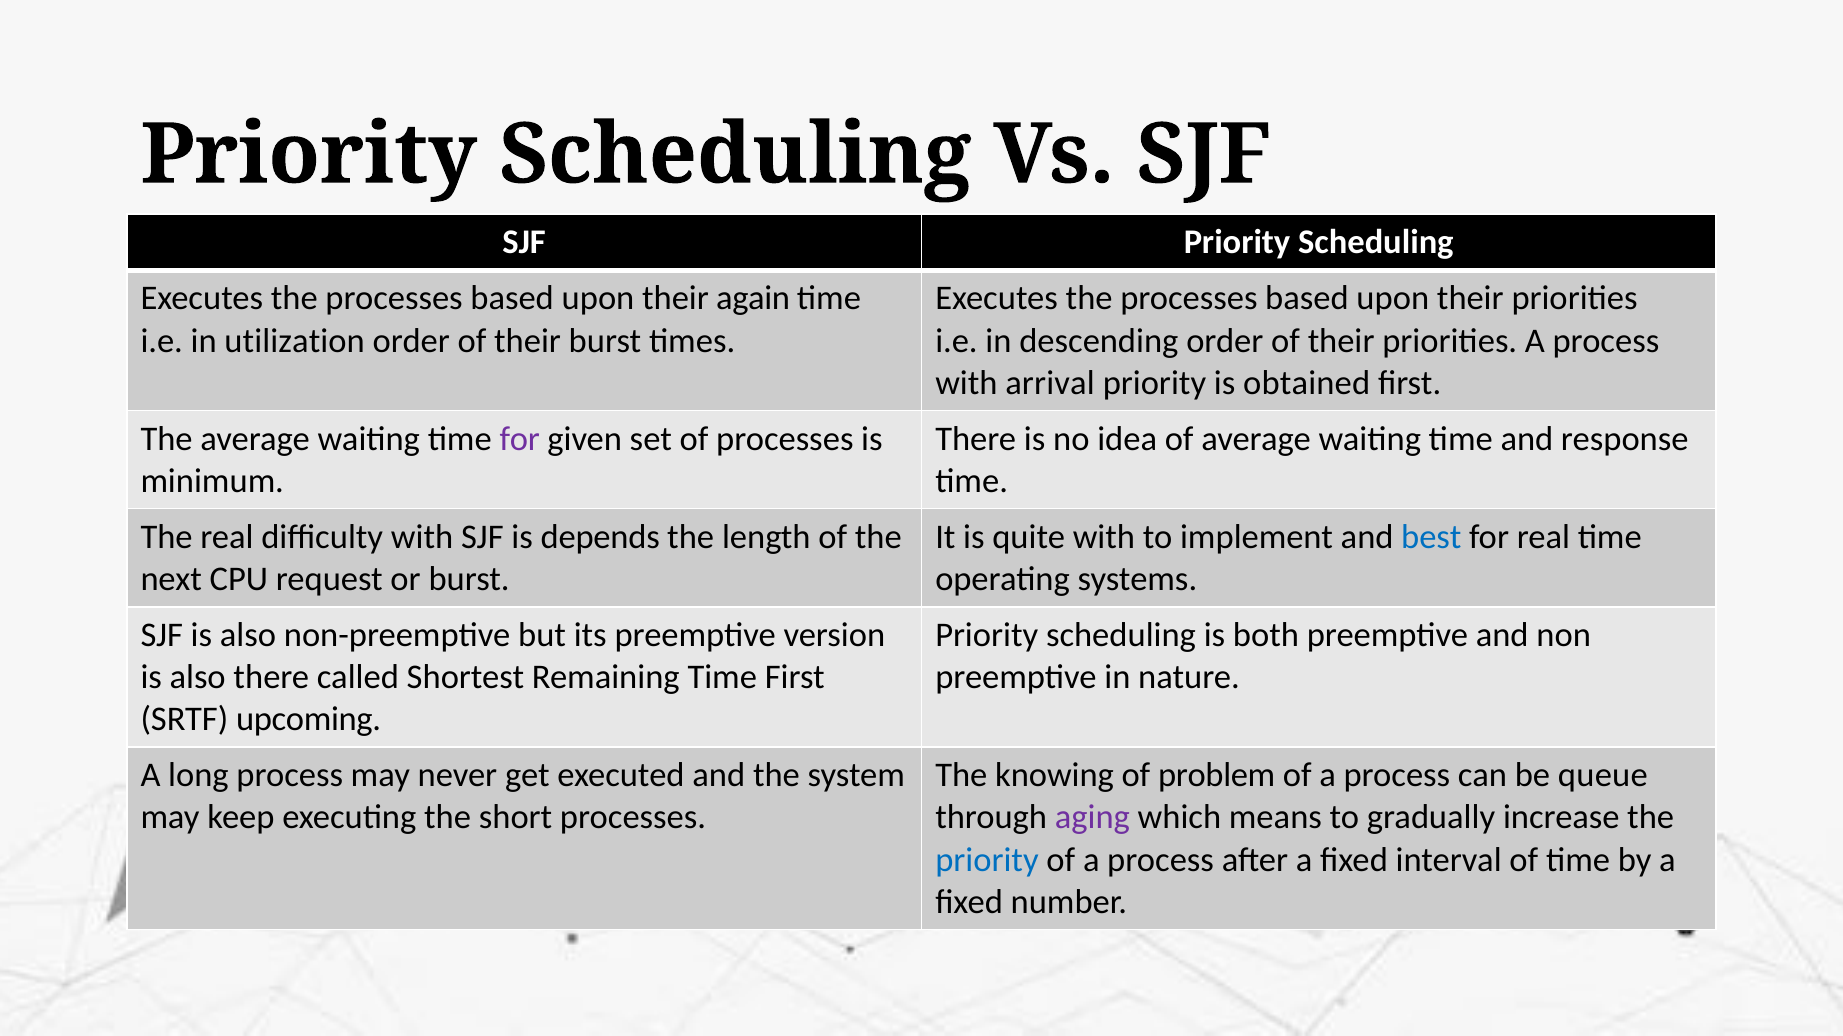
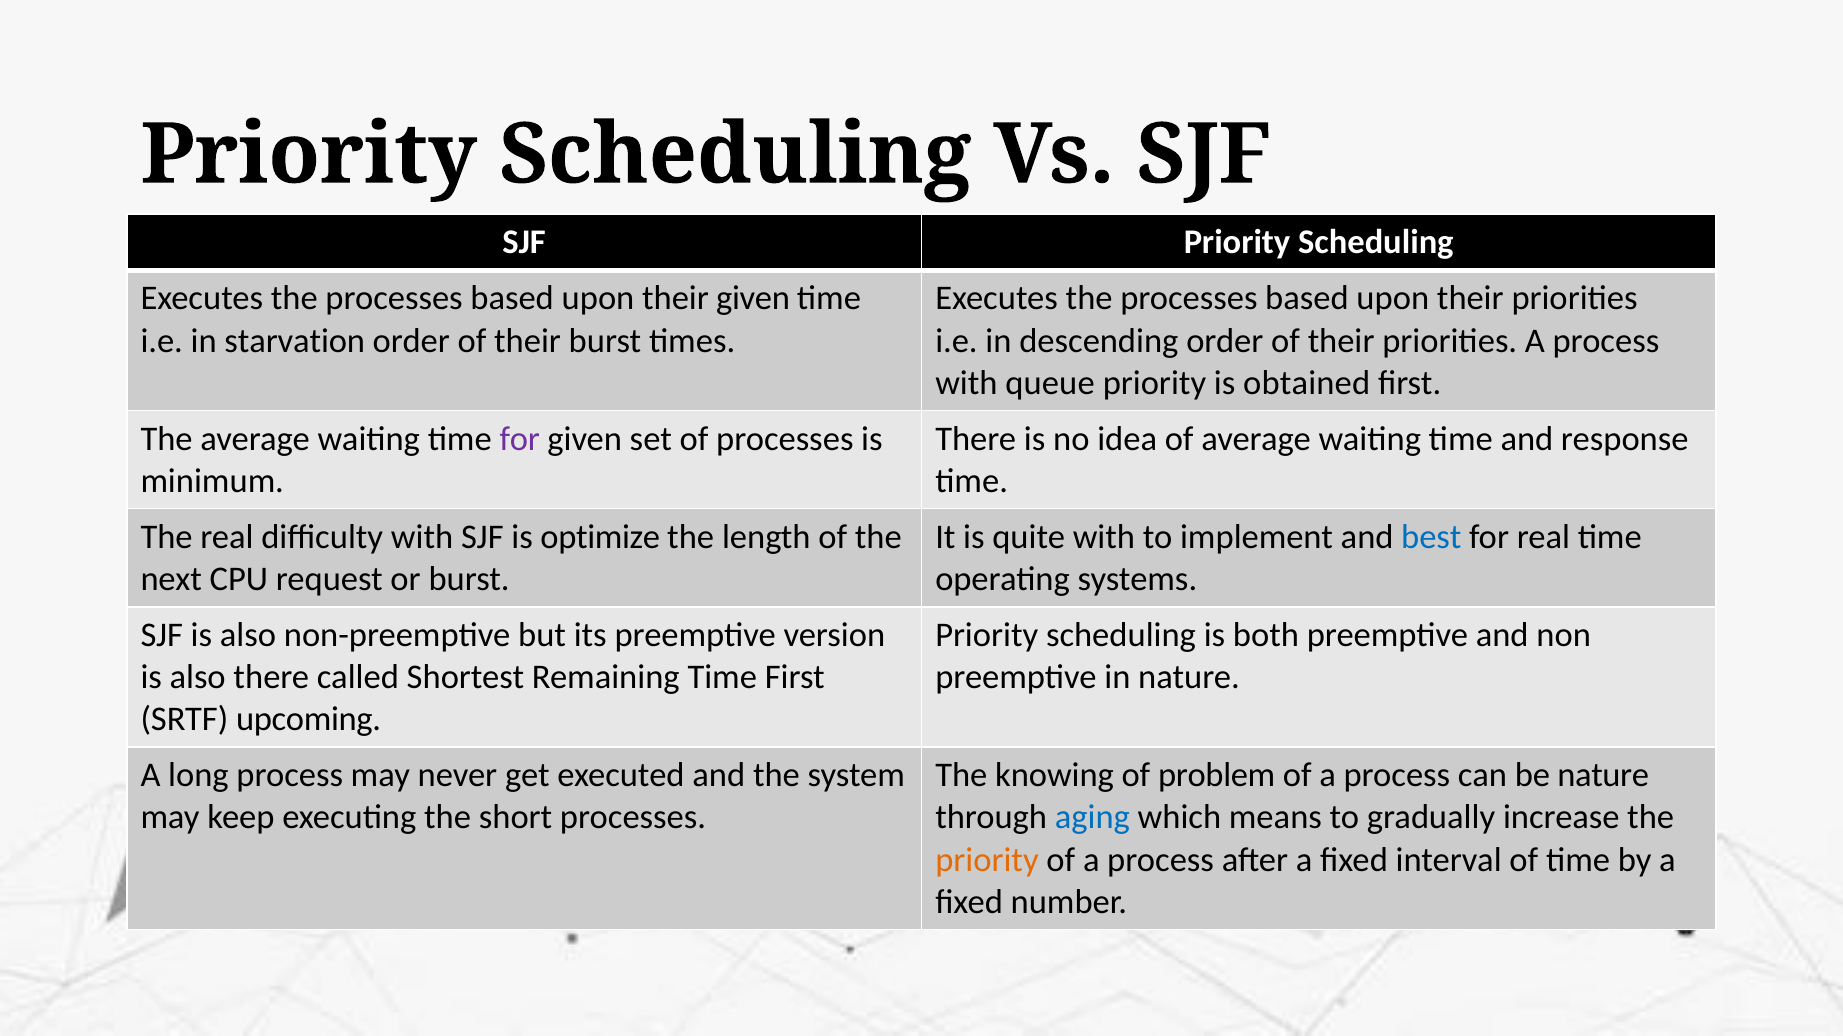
their again: again -> given
utilization: utilization -> starvation
arrival: arrival -> queue
depends: depends -> optimize
be queue: queue -> nature
aging colour: purple -> blue
priority at (987, 860) colour: blue -> orange
